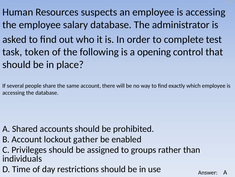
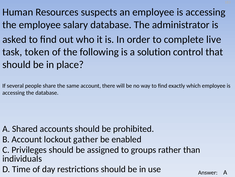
test: test -> live
opening: opening -> solution
